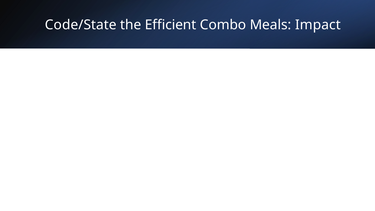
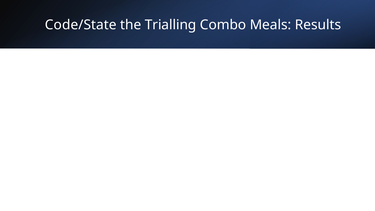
Efficient: Efficient -> Trialling
Impact: Impact -> Results
